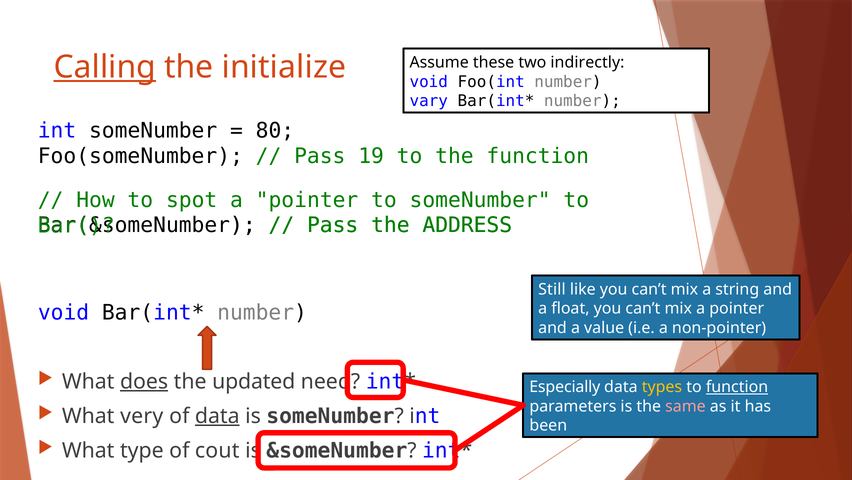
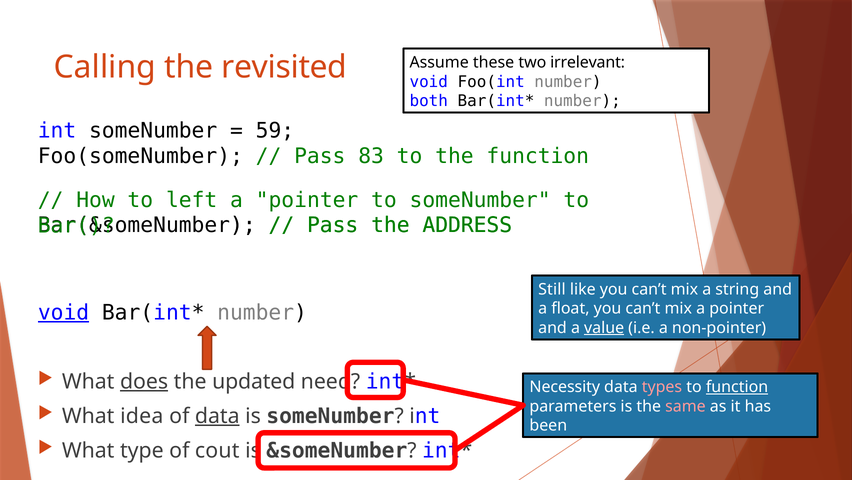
indirectly: indirectly -> irrelevant
Calling underline: present -> none
initialize: initialize -> revisited
vary: vary -> both
80: 80 -> 59
19: 19 -> 83
spot: spot -> left
void at (64, 312) underline: none -> present
value underline: none -> present
Especially: Especially -> Necessity
types colour: yellow -> pink
very: very -> idea
